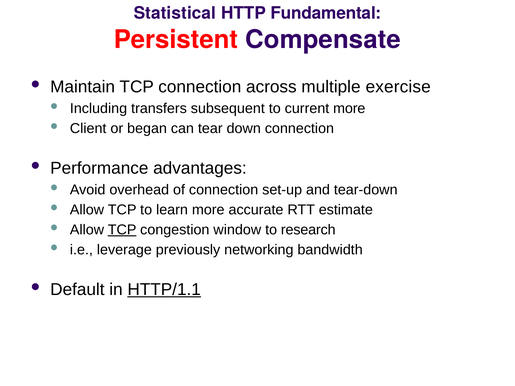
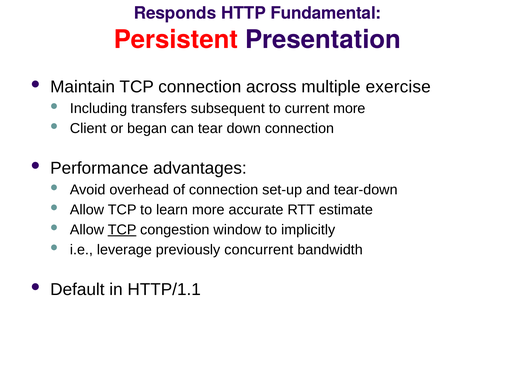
Statistical: Statistical -> Responds
Compensate: Compensate -> Presentation
research: research -> implicitly
networking: networking -> concurrent
HTTP/1.1 underline: present -> none
